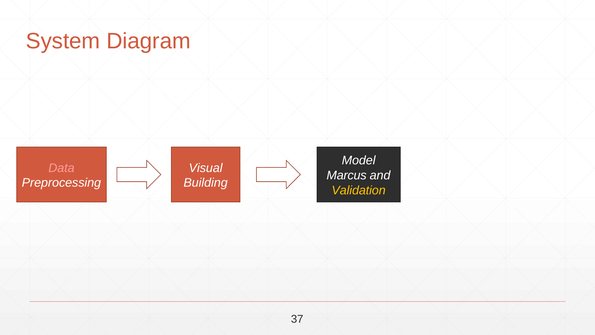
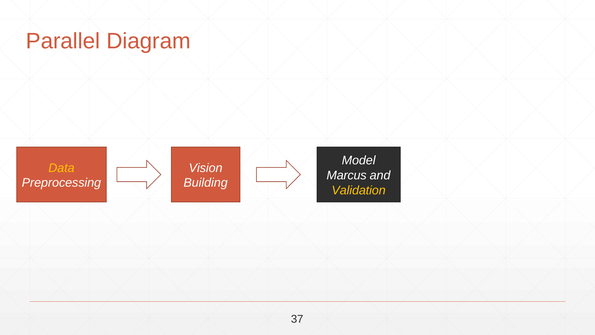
System: System -> Parallel
Data colour: pink -> yellow
Visual: Visual -> Vision
